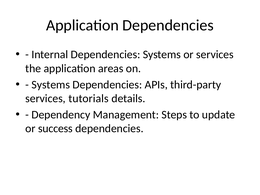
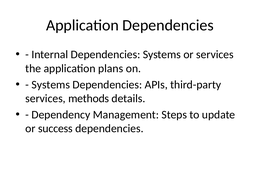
areas: areas -> plans
tutorials: tutorials -> methods
